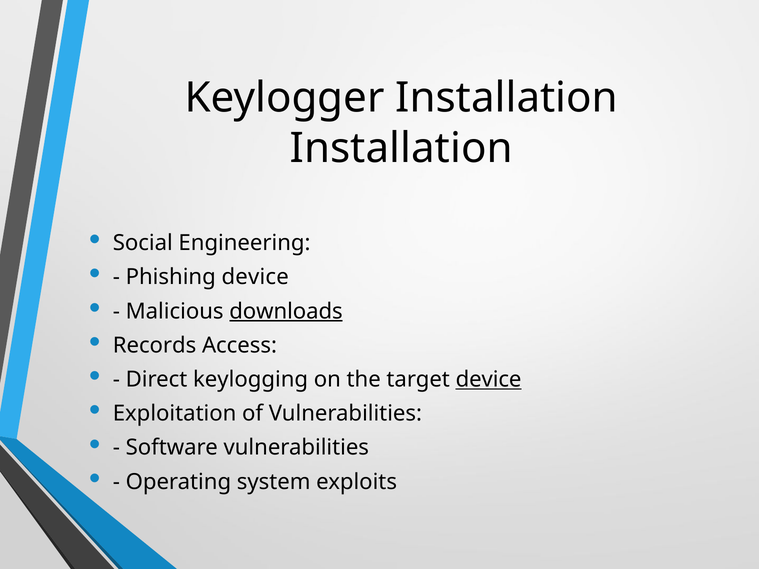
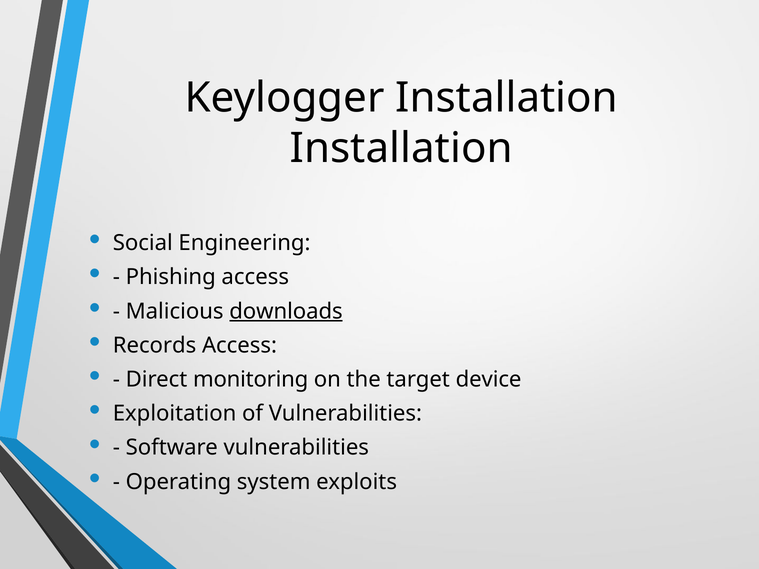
Phishing device: device -> access
keylogging: keylogging -> monitoring
device at (489, 380) underline: present -> none
